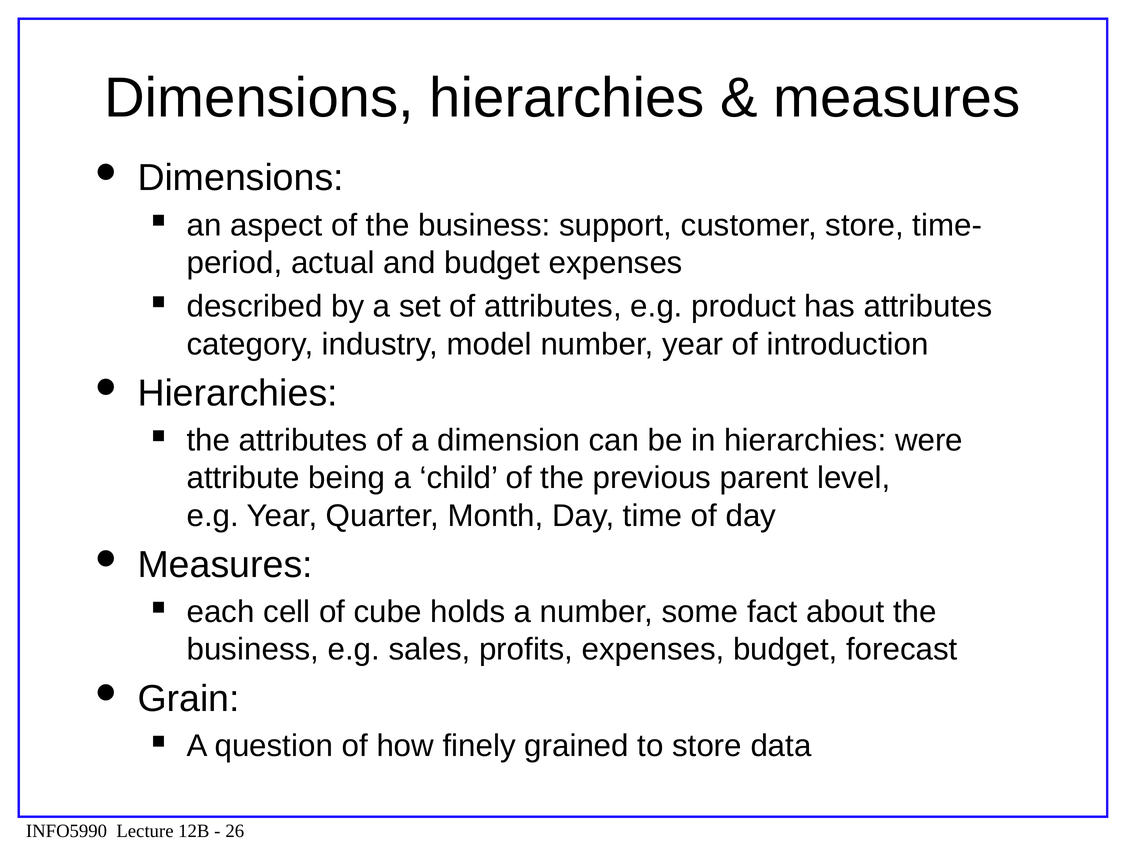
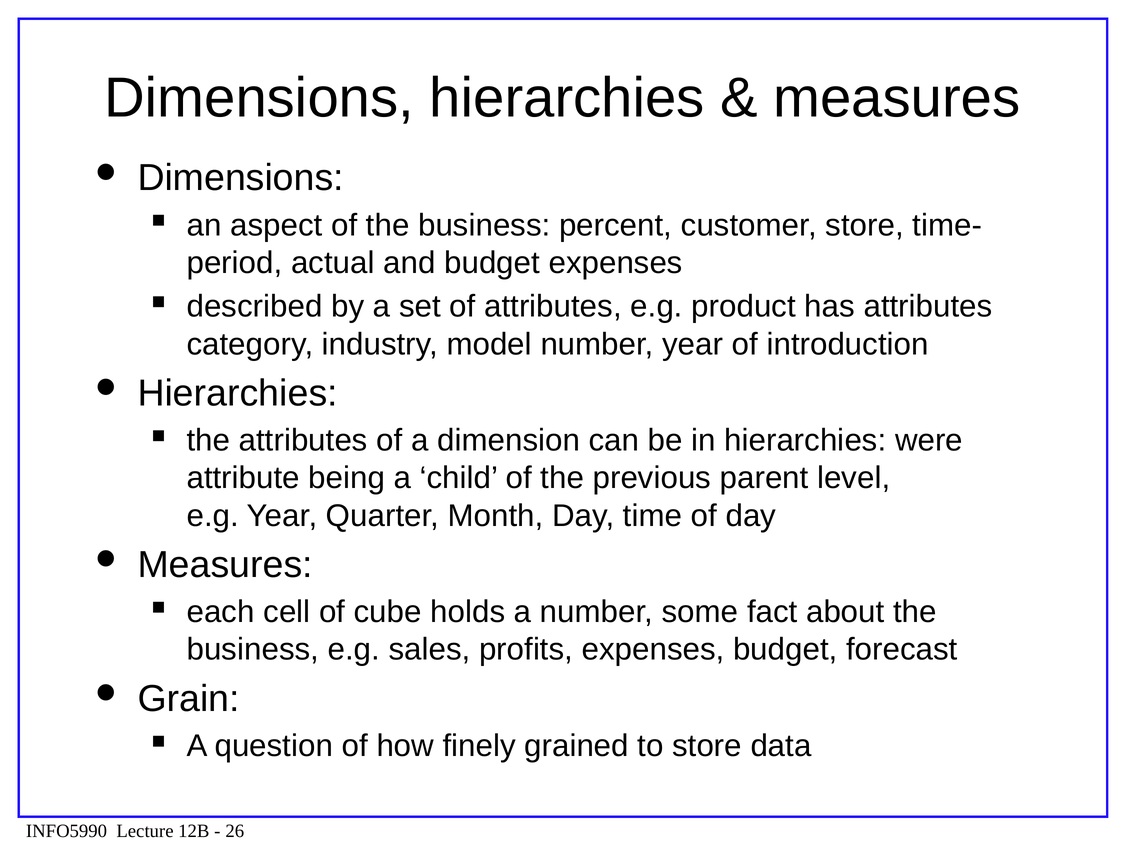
support: support -> percent
